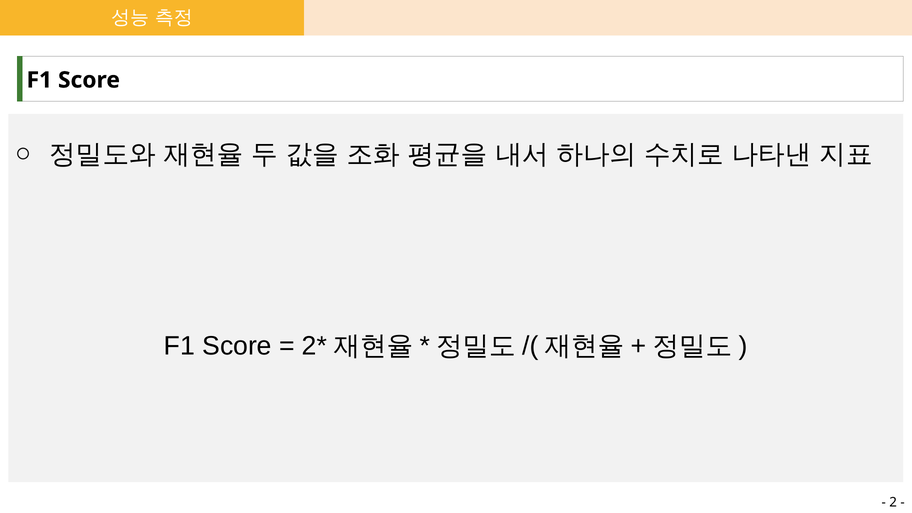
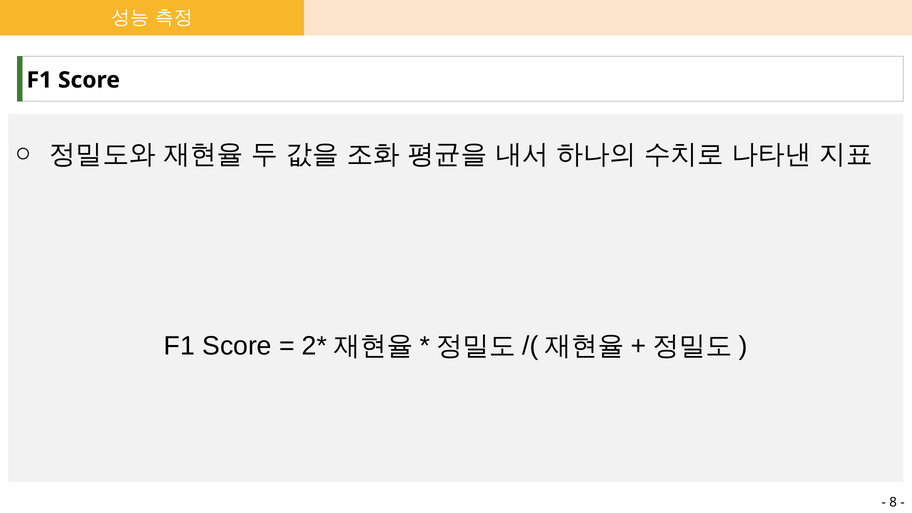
2: 2 -> 8
